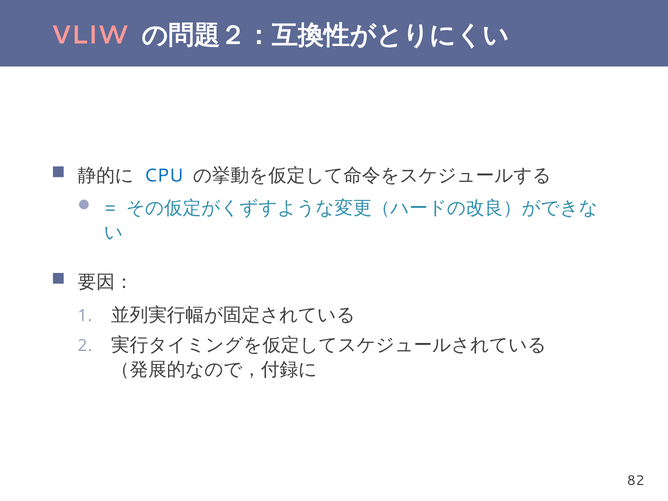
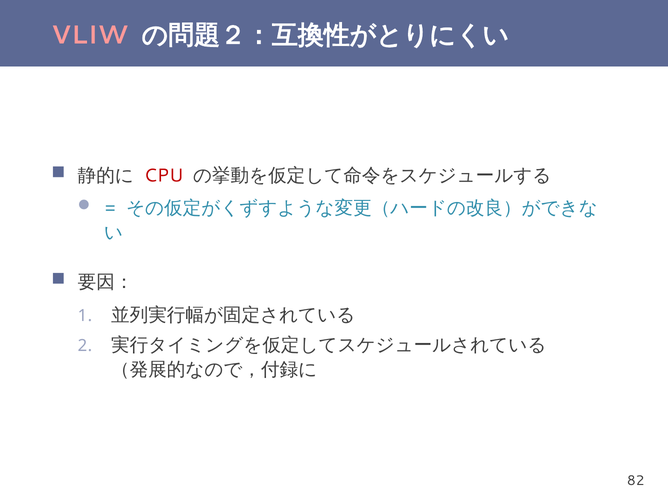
CPU colour: blue -> red
